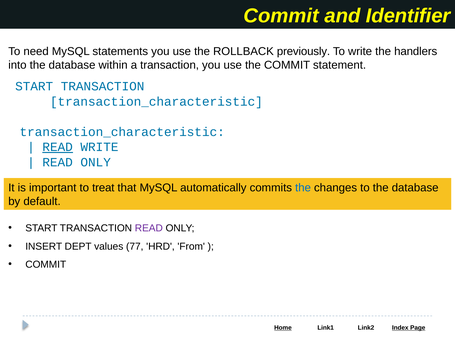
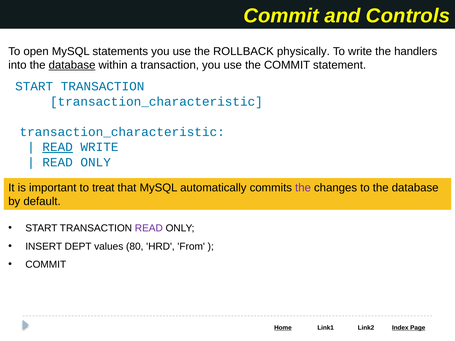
Identifier: Identifier -> Controls
need: need -> open
previously: previously -> physically
database at (72, 65) underline: none -> present
the at (303, 188) colour: blue -> purple
77: 77 -> 80
